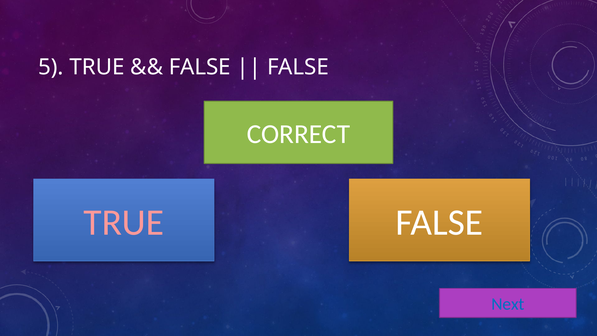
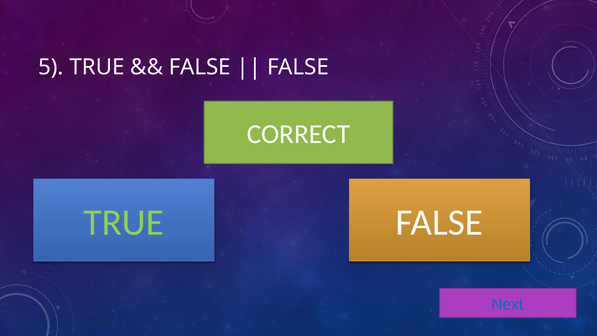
TRUE at (124, 222) colour: pink -> light green
